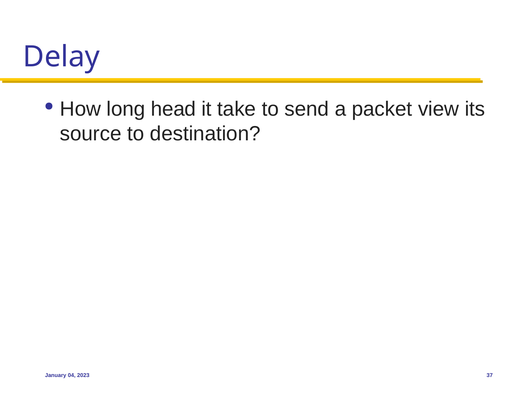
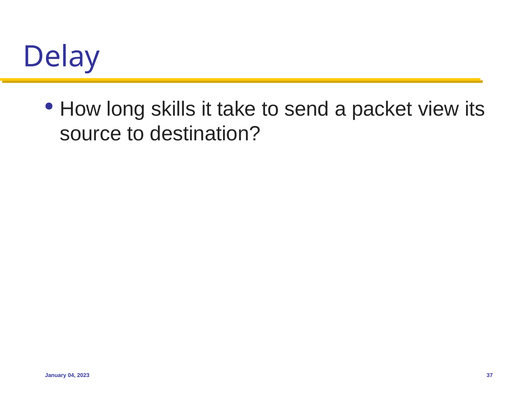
head: head -> skills
